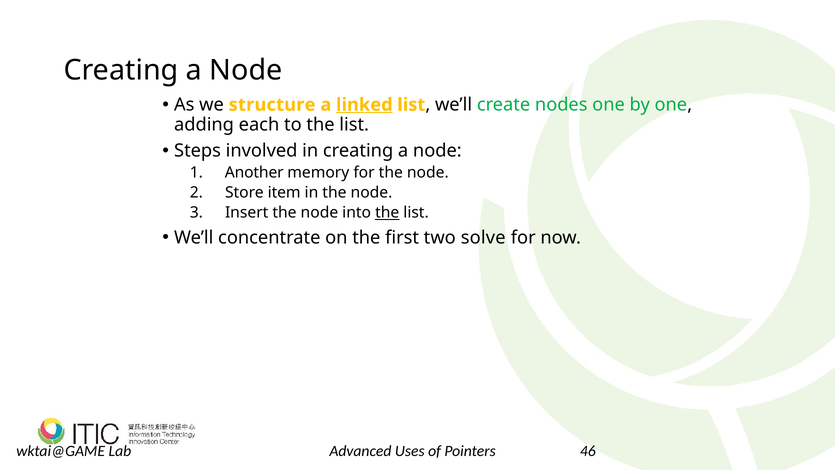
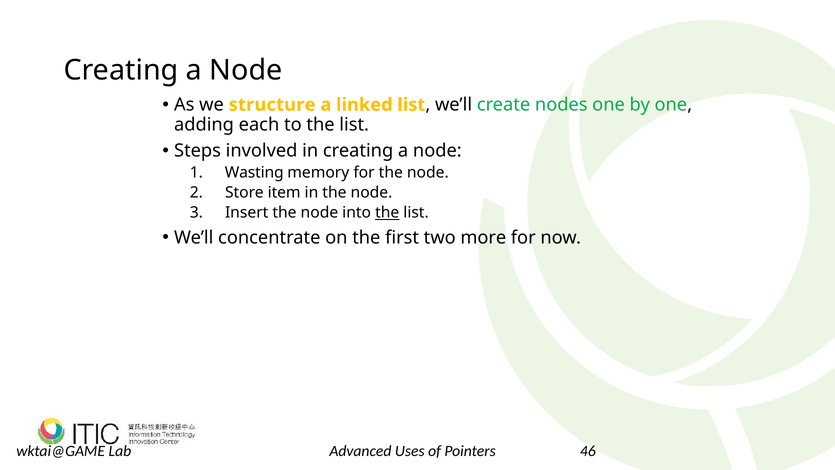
linked underline: present -> none
Another: Another -> Wasting
solve: solve -> more
